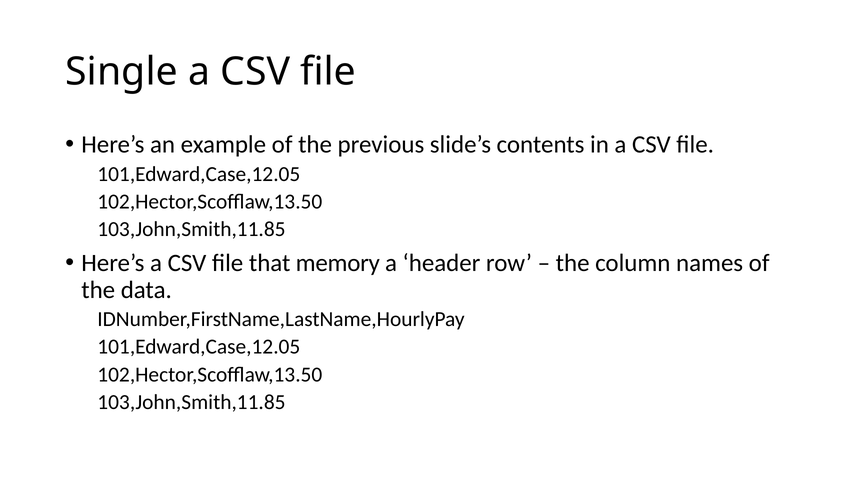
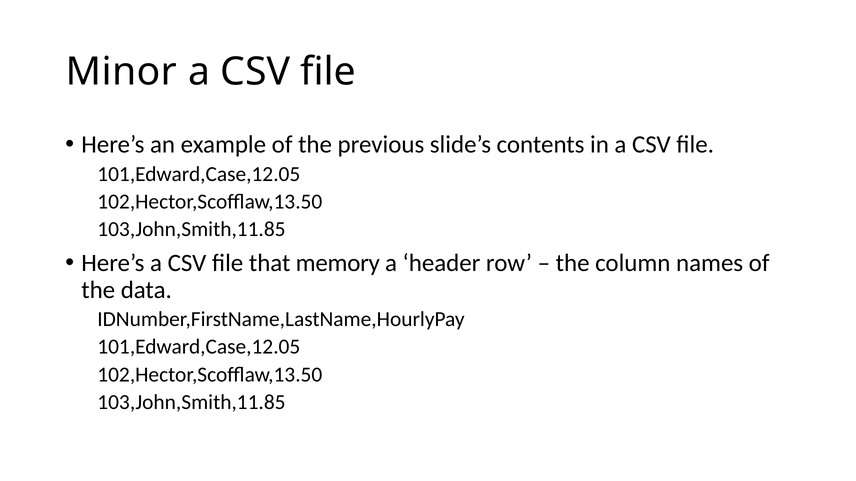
Single: Single -> Minor
